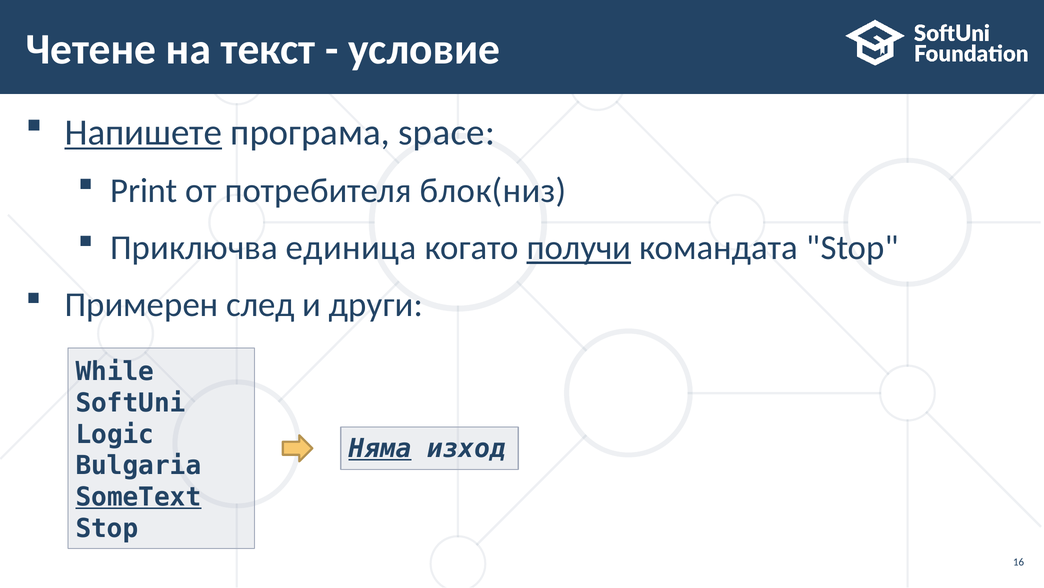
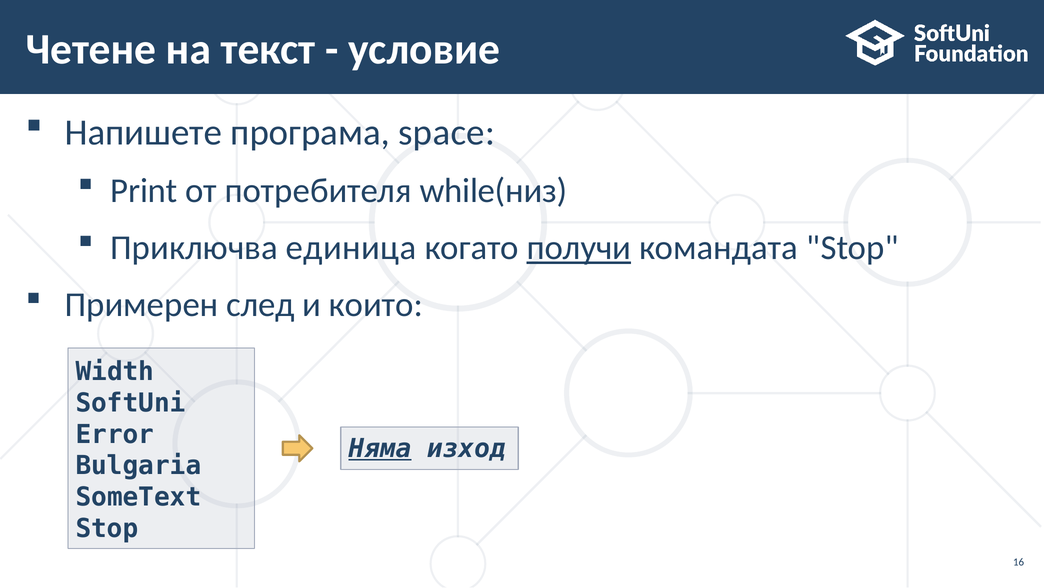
Напишете underline: present -> none
блок(низ: блок(низ -> while(низ
други: други -> които
While: While -> Width
Logic: Logic -> Error
SomeText underline: present -> none
